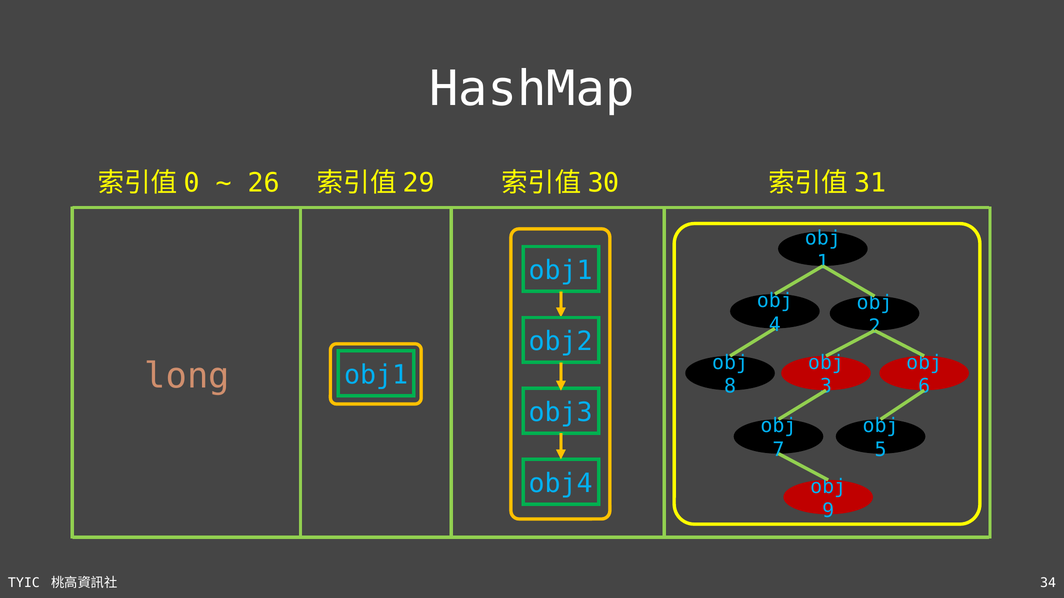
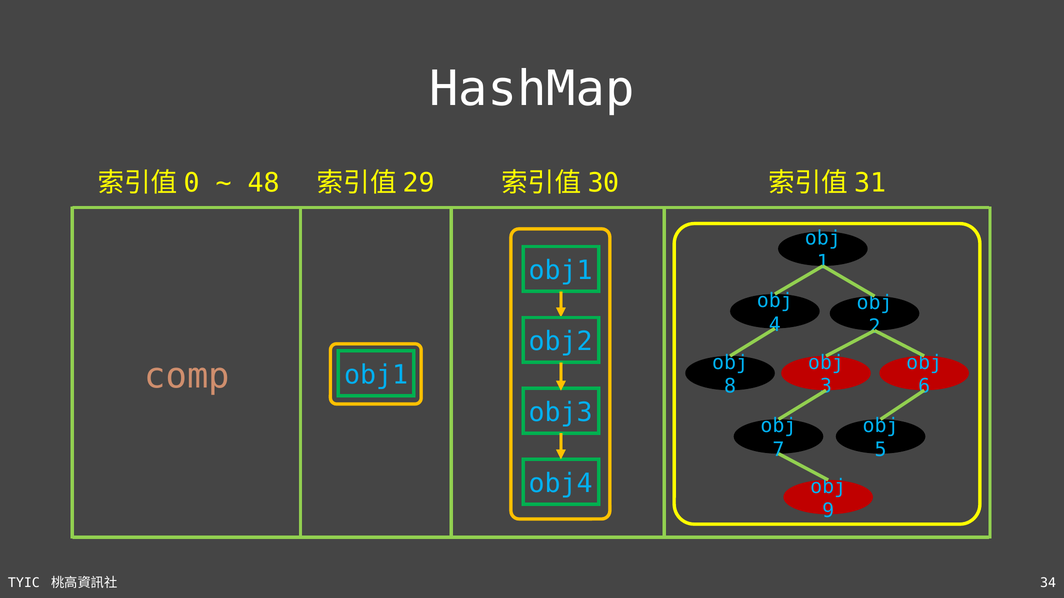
26: 26 -> 48
long: long -> comp
